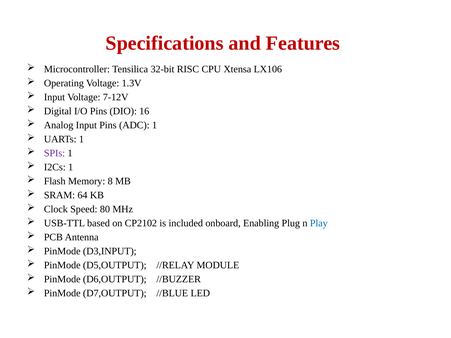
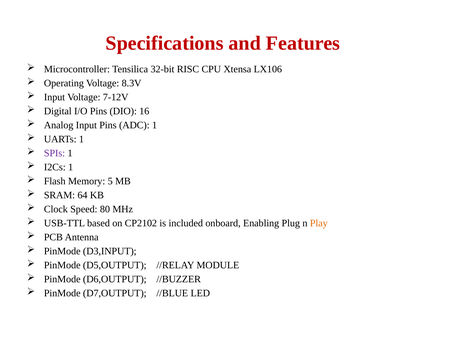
1.3V: 1.3V -> 8.3V
8: 8 -> 5
Play colour: blue -> orange
